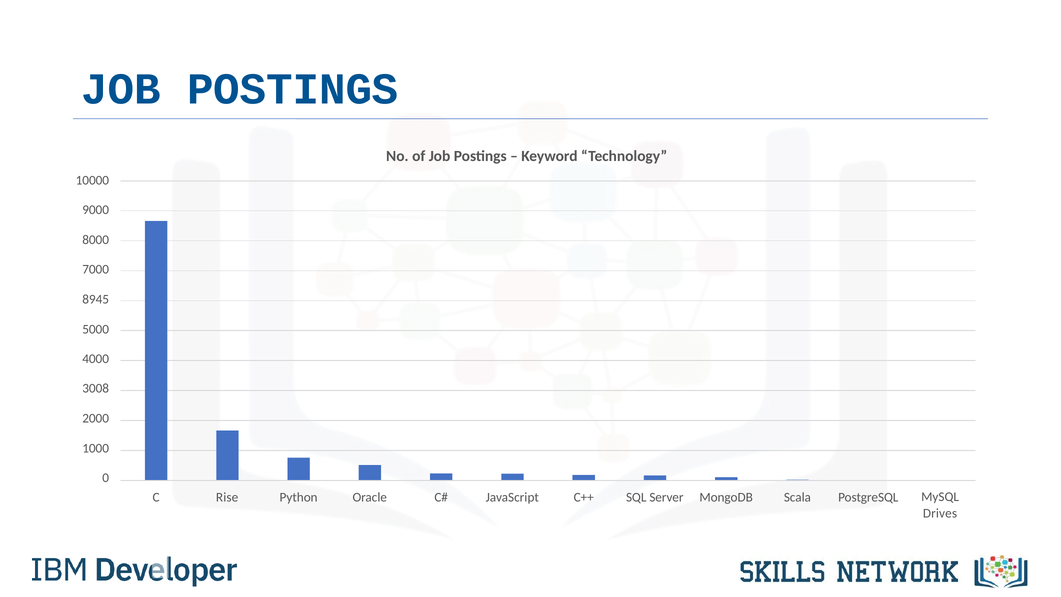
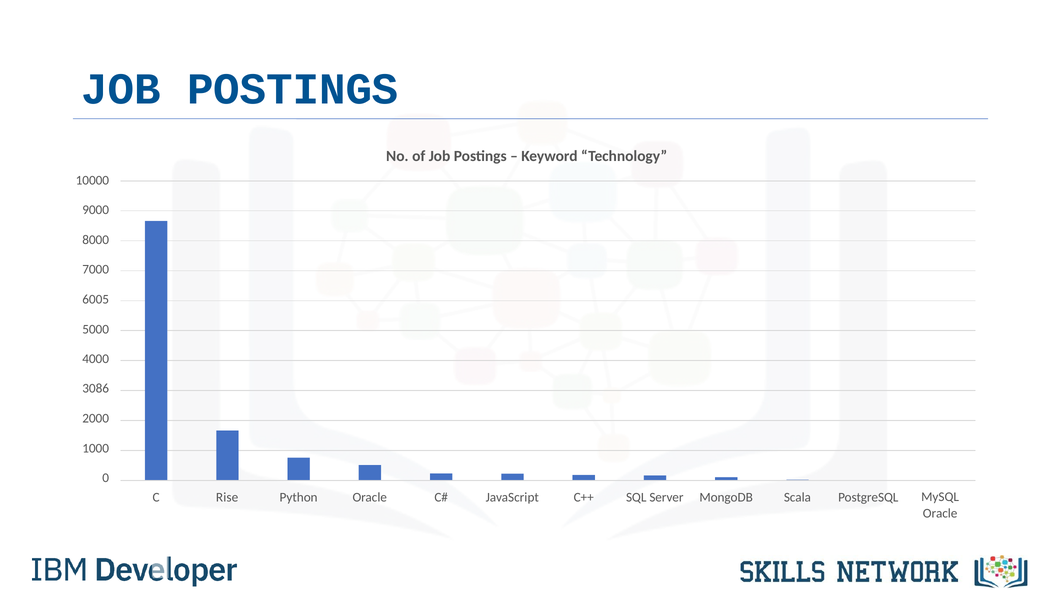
8945: 8945 -> 6005
3008: 3008 -> 3086
Drives at (940, 513): Drives -> Oracle
